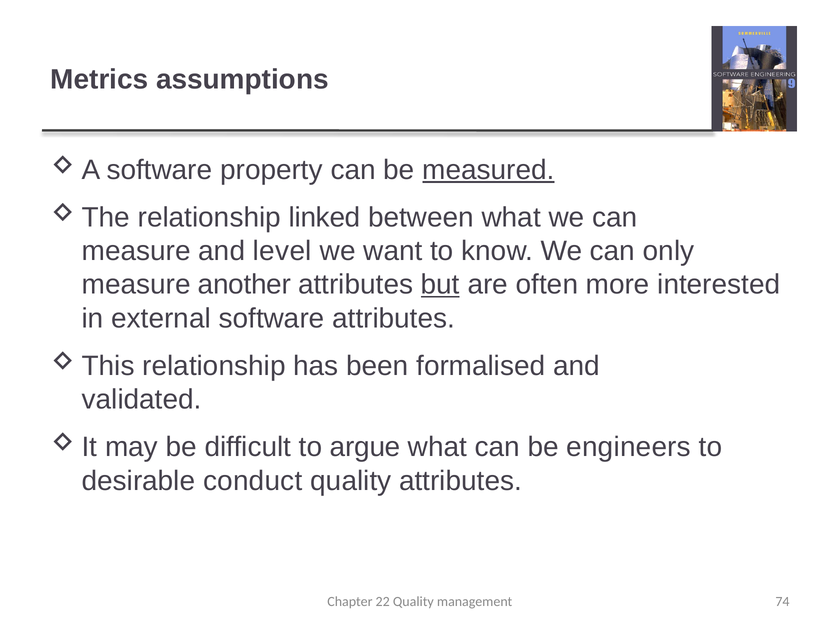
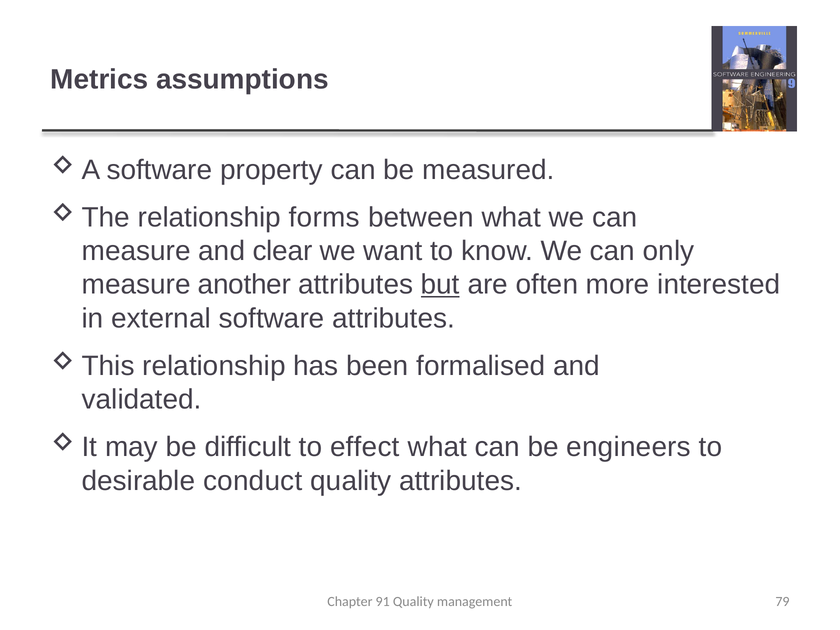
measured underline: present -> none
linked: linked -> forms
level: level -> clear
argue: argue -> effect
22: 22 -> 91
74: 74 -> 79
